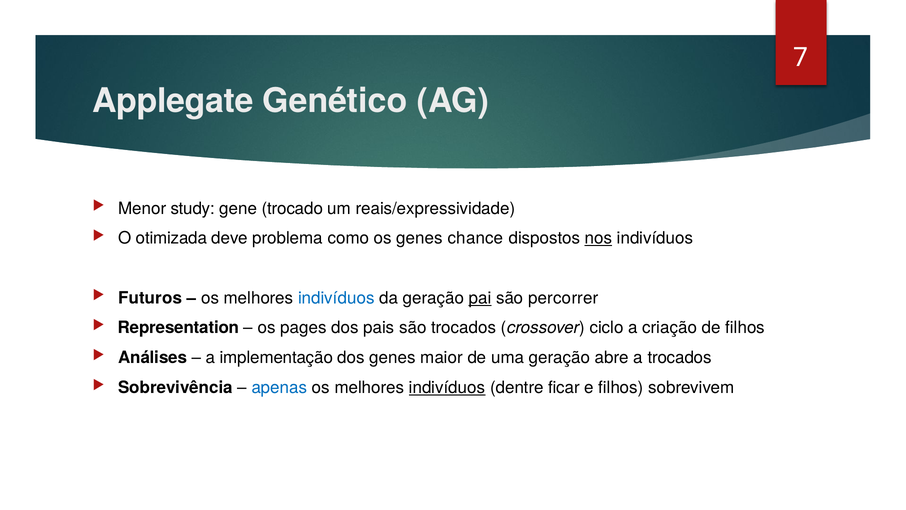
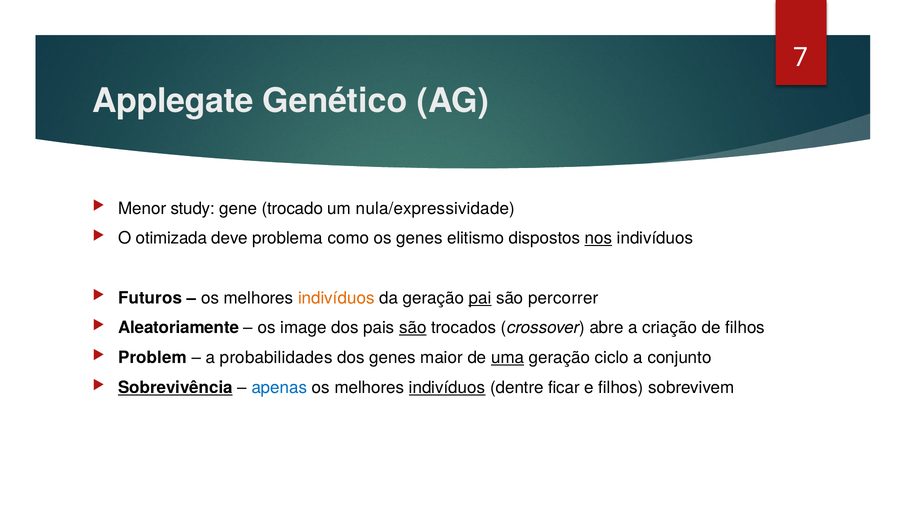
reais/expressividade: reais/expressividade -> nula/expressividade
chance: chance -> elitismo
indivíduos at (336, 298) colour: blue -> orange
Representation: Representation -> Aleatoriamente
pages: pages -> image
são at (413, 328) underline: none -> present
ciclo: ciclo -> abre
Análises: Análises -> Problem
implementação: implementação -> probabilidades
uma underline: none -> present
abre: abre -> ciclo
a trocados: trocados -> conjunto
Sobrevivência underline: none -> present
